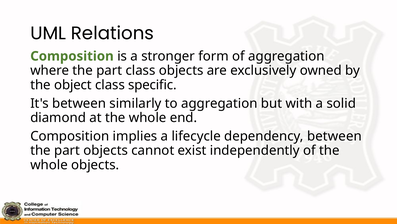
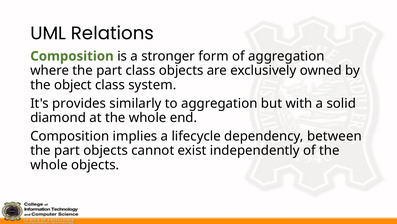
specific: specific -> system
It's between: between -> provides
